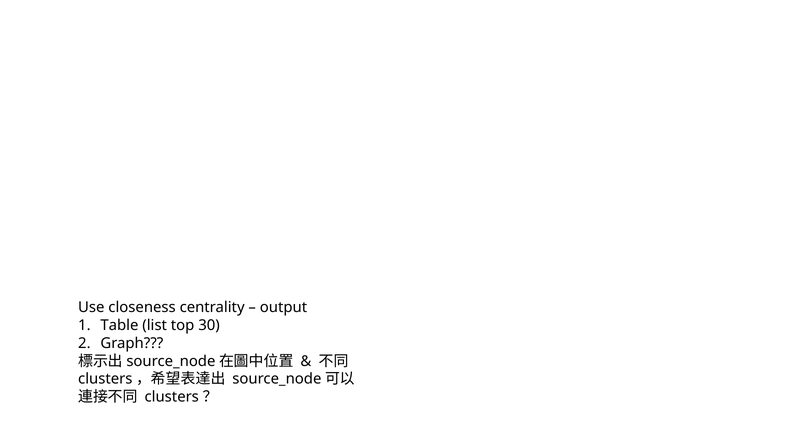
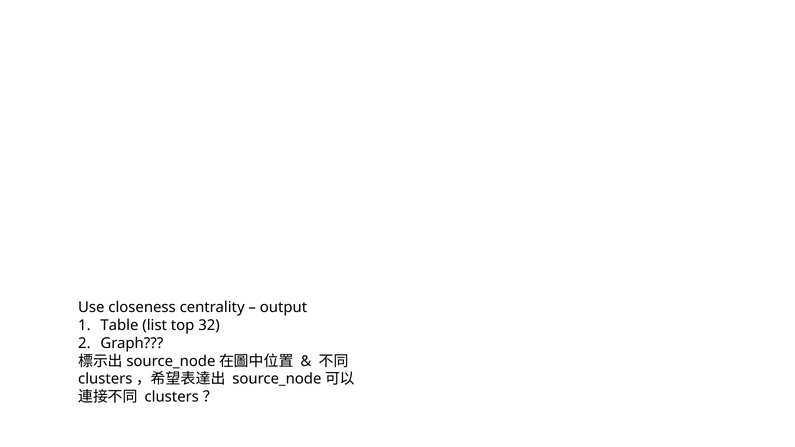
30: 30 -> 32
